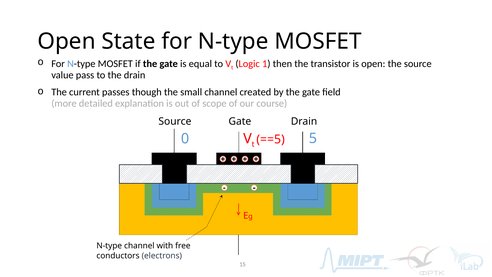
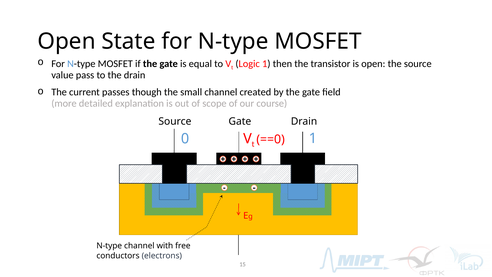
==5: ==5 -> ==0
0 5: 5 -> 1
